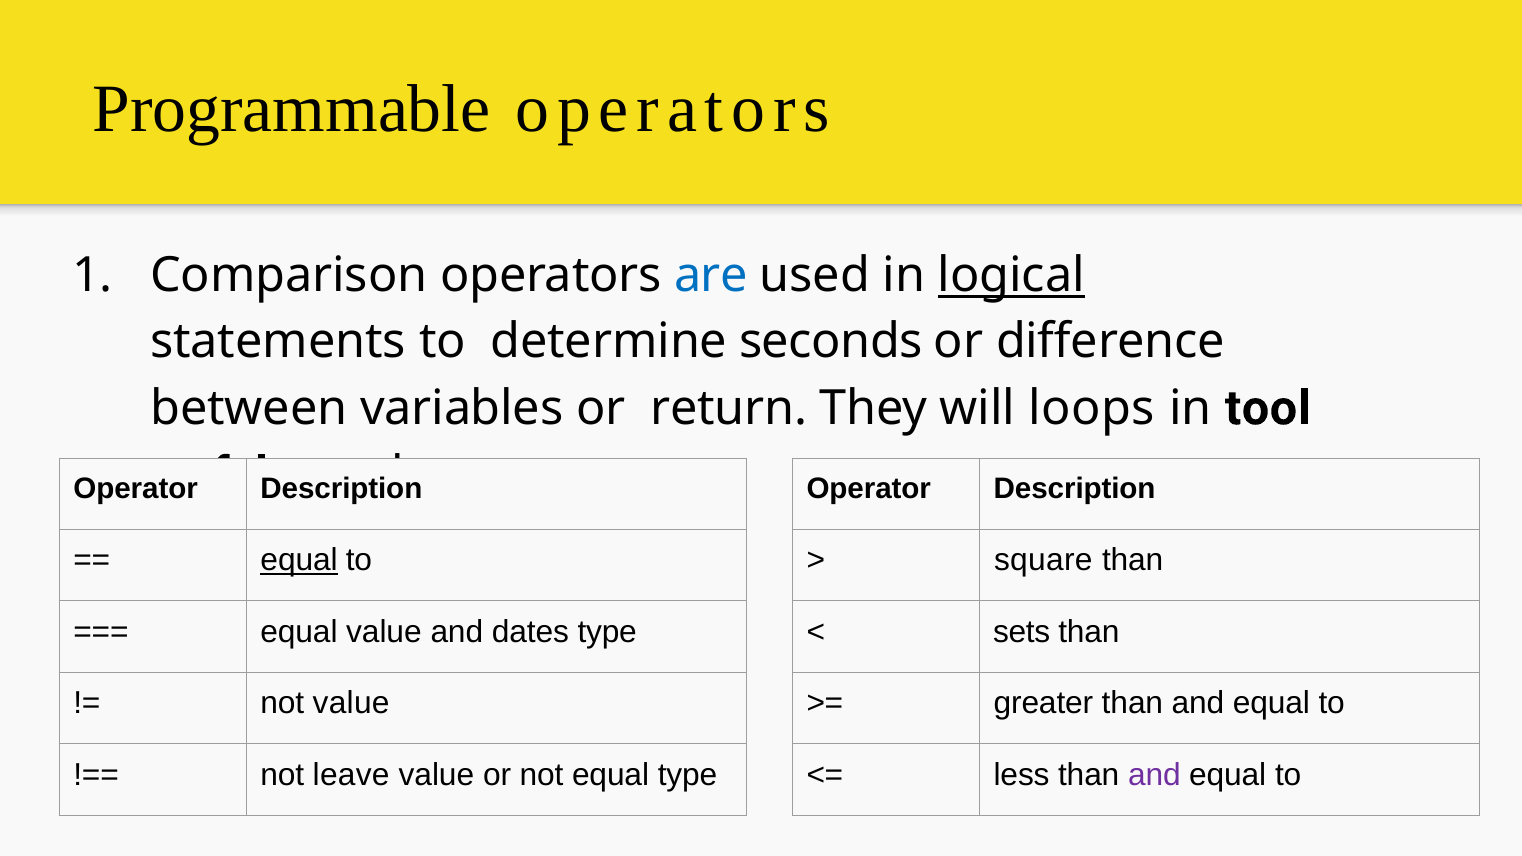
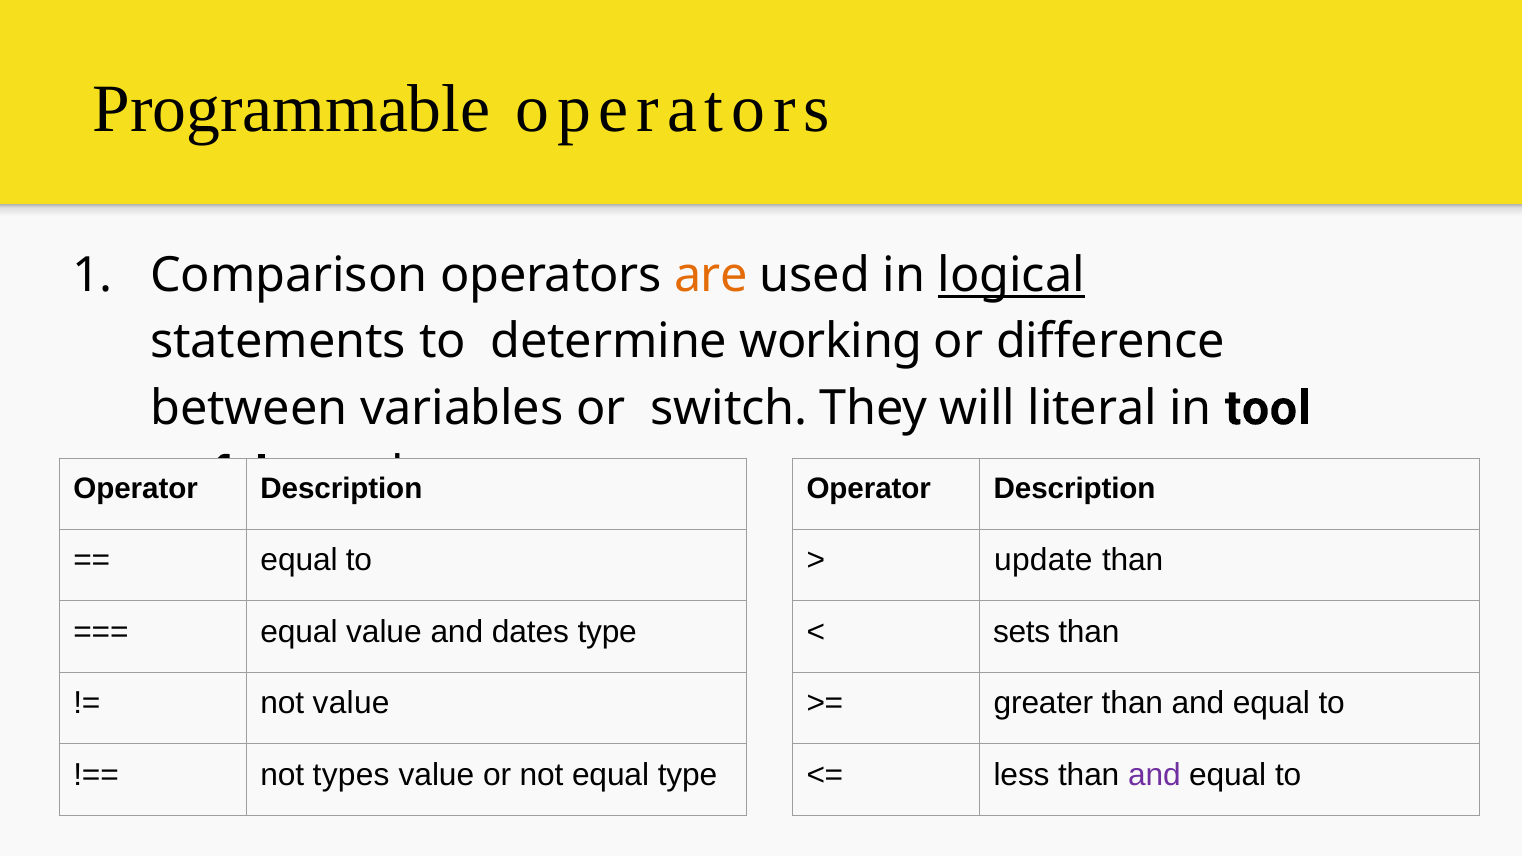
are colour: blue -> orange
seconds: seconds -> working
return: return -> switch
loops: loops -> literal
equal at (299, 560) underline: present -> none
square: square -> update
leave: leave -> types
